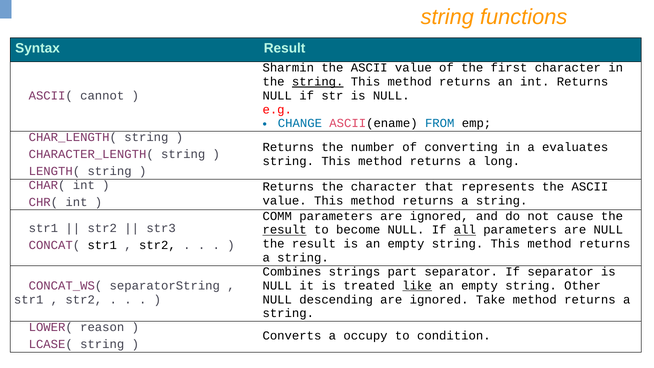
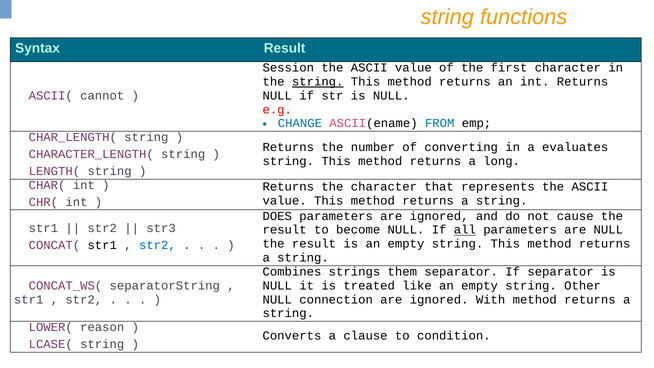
Sharmin: Sharmin -> Session
COMM: COMM -> DOES
result at (285, 230) underline: present -> none
str2 at (157, 245) colour: black -> blue
part: part -> them
like underline: present -> none
descending: descending -> connection
Take: Take -> With
occupy: occupy -> clause
